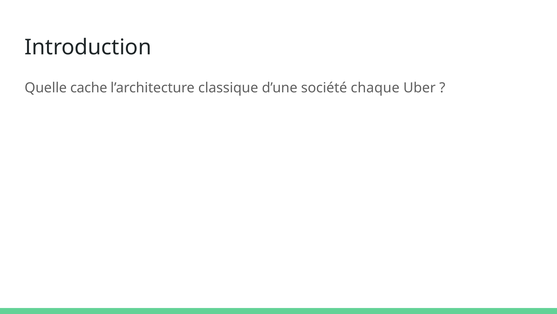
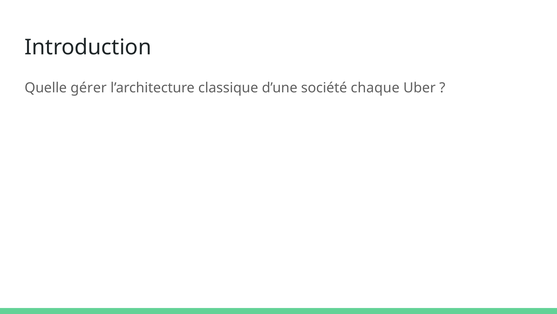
cache: cache -> gérer
